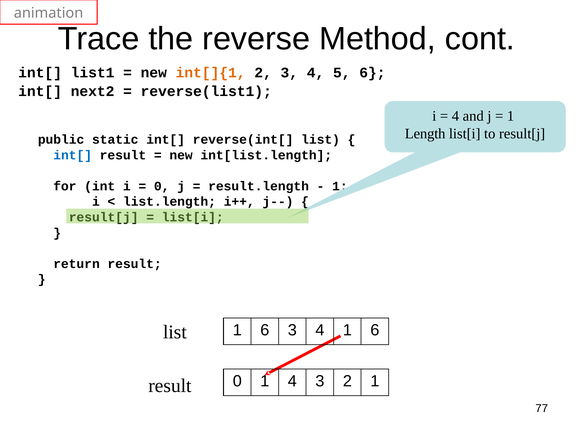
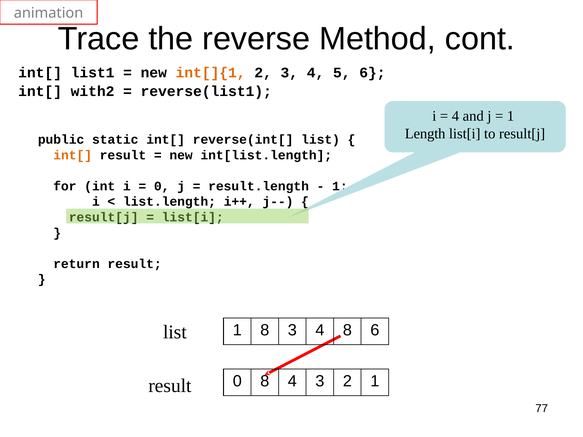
next2: next2 -> with2
int[ at (73, 155) colour: blue -> orange
6 at (265, 330): 6 -> 8
4 1: 1 -> 8
0 1: 1 -> 8
